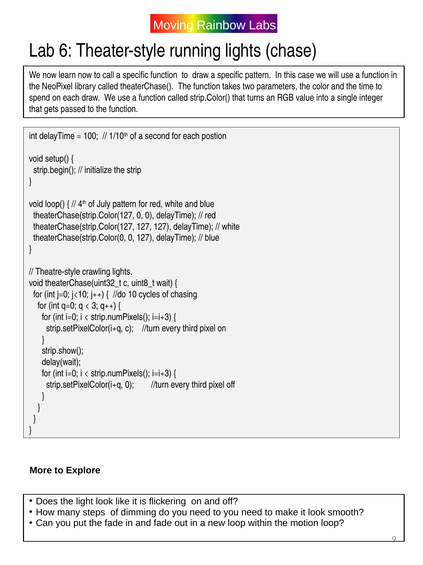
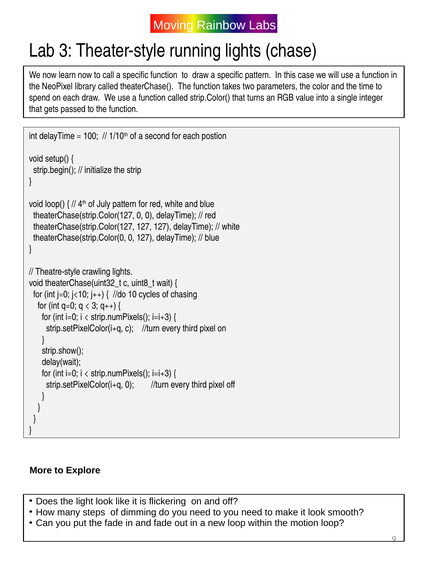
Lab 6: 6 -> 3
